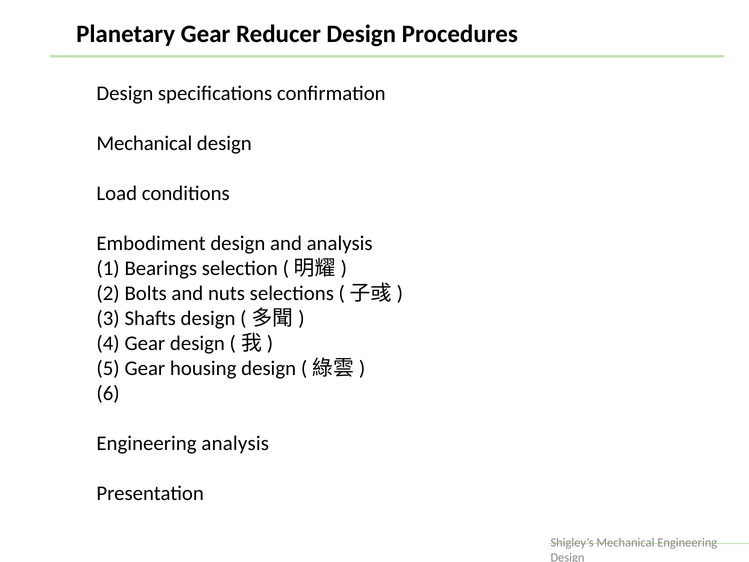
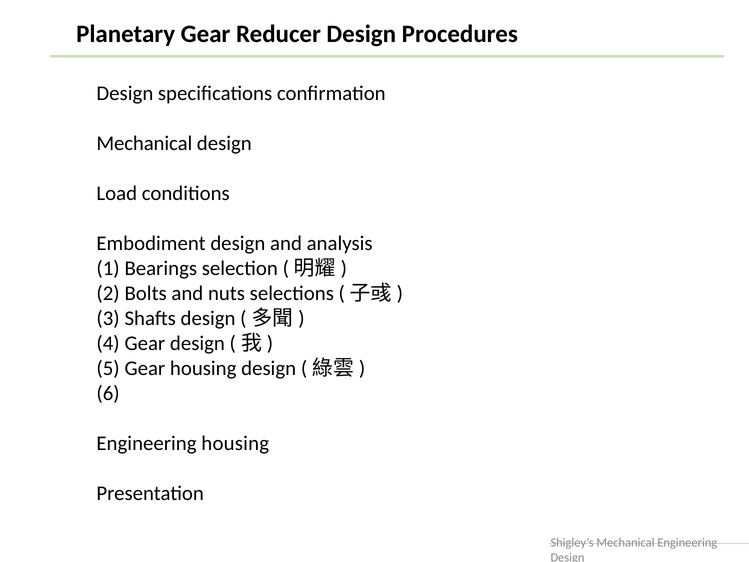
Engineering analysis: analysis -> housing
